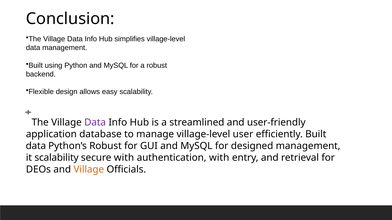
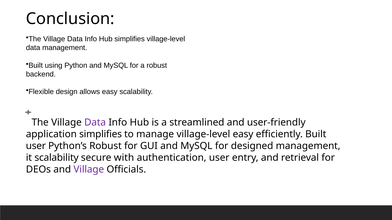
application database: database -> simplifies
village-level user: user -> easy
data at (36, 146): data -> user
authentication with: with -> user
Village at (89, 170) colour: orange -> purple
